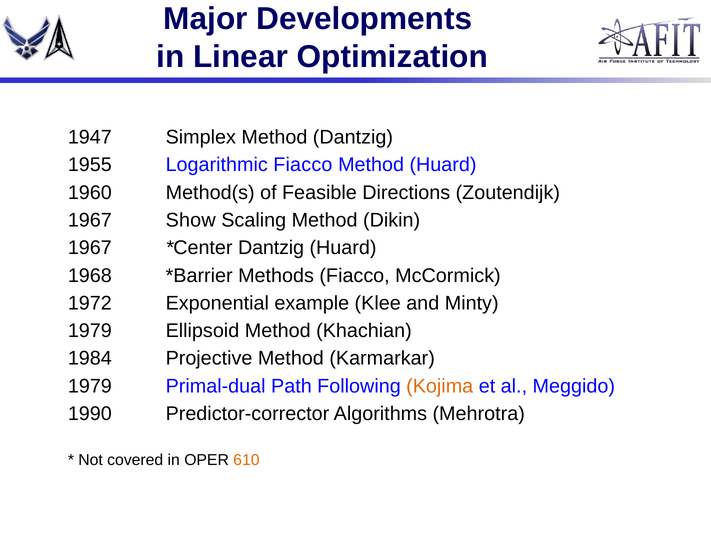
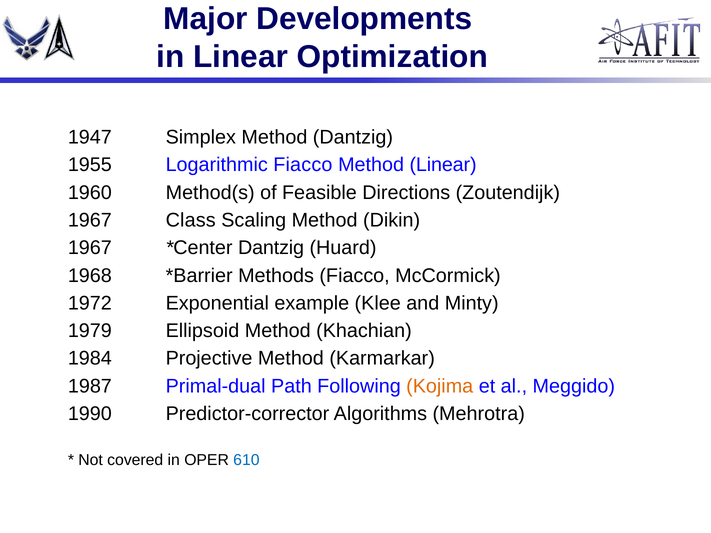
Method Huard: Huard -> Linear
Show: Show -> Class
1979 at (90, 386): 1979 -> 1987
610 colour: orange -> blue
